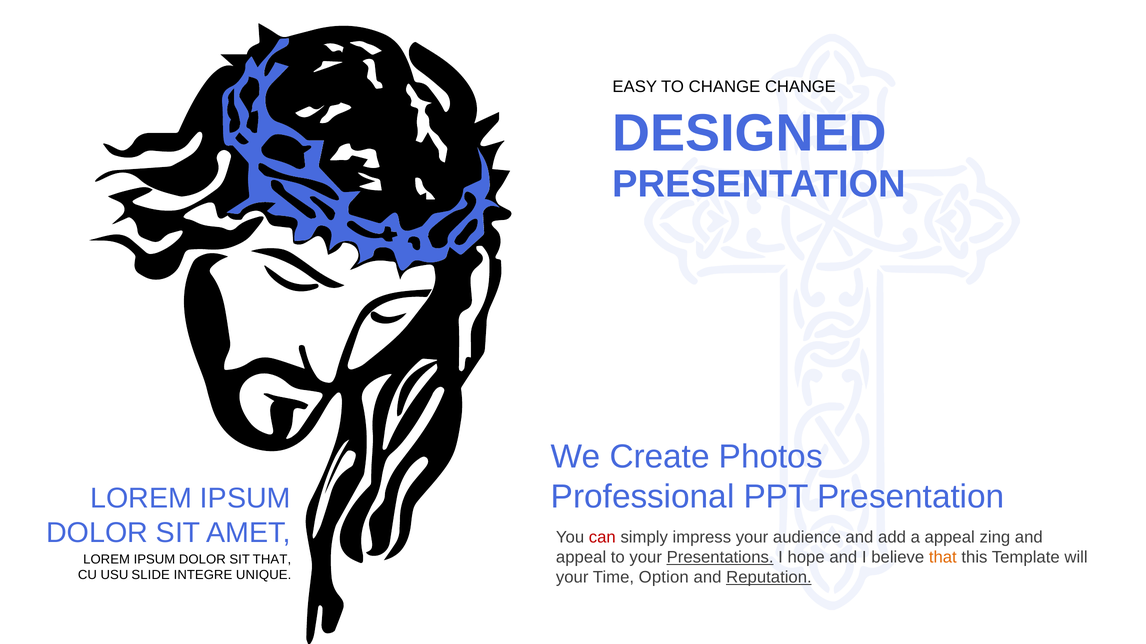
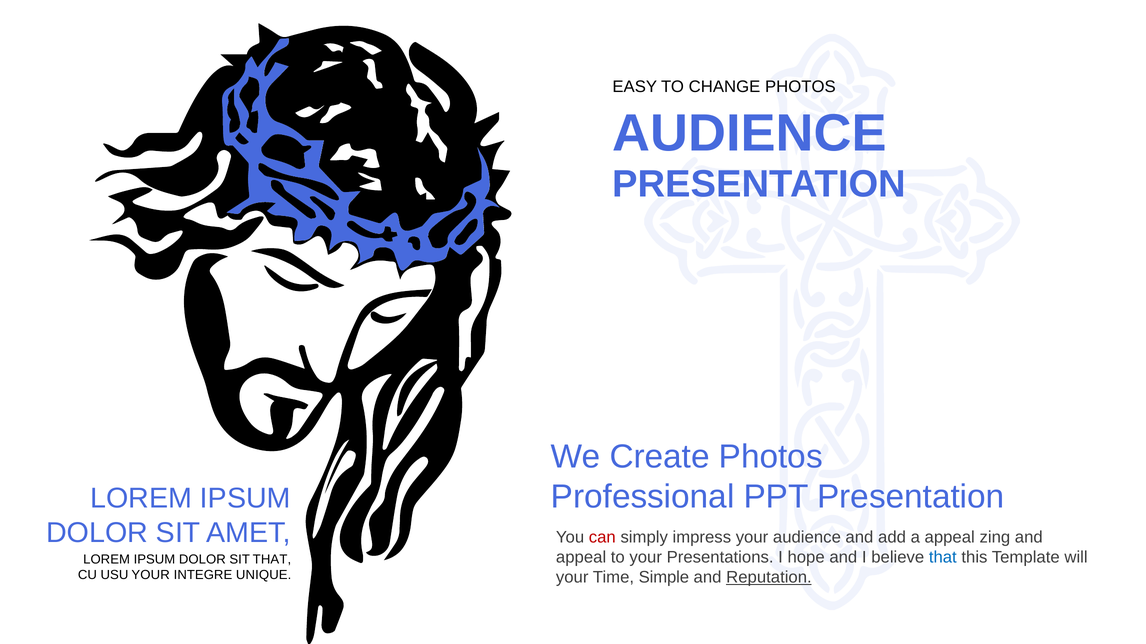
CHANGE CHANGE: CHANGE -> PHOTOS
DESIGNED at (750, 133): DESIGNED -> AUDIENCE
Presentations underline: present -> none
that at (943, 558) colour: orange -> blue
USU SLIDE: SLIDE -> YOUR
Option: Option -> Simple
